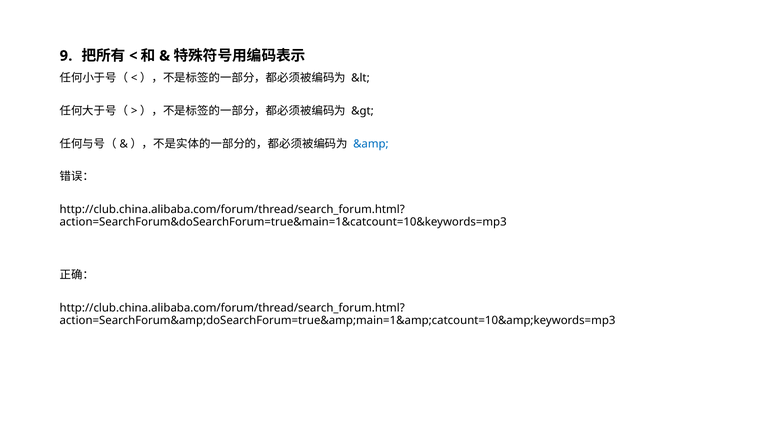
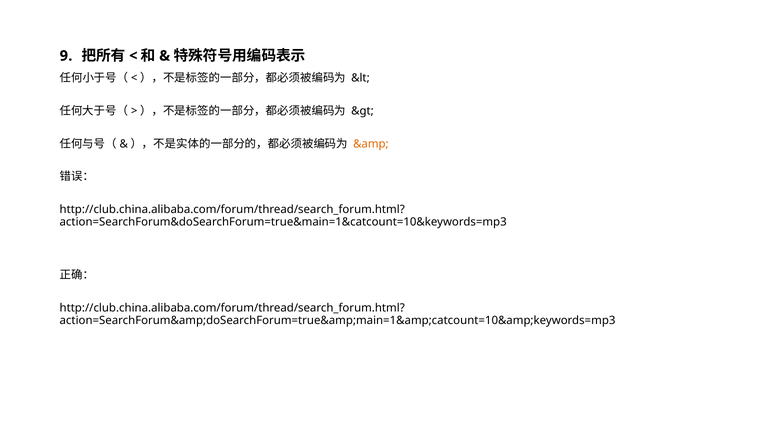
&amp colour: blue -> orange
